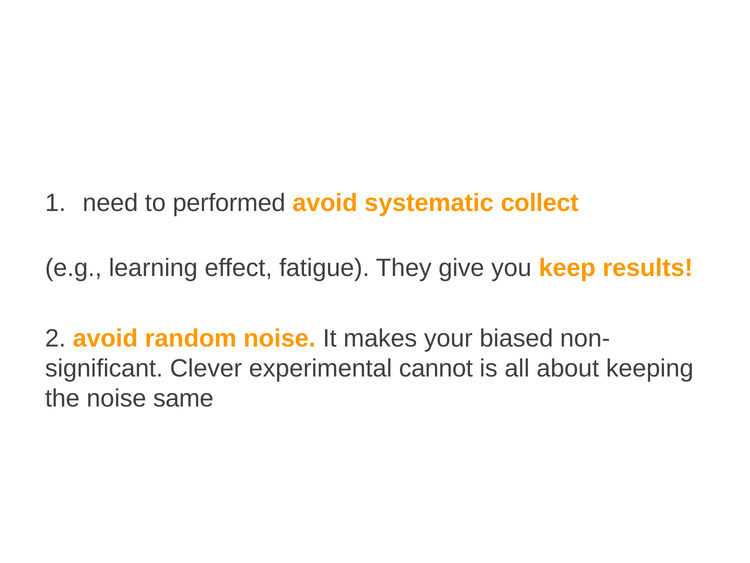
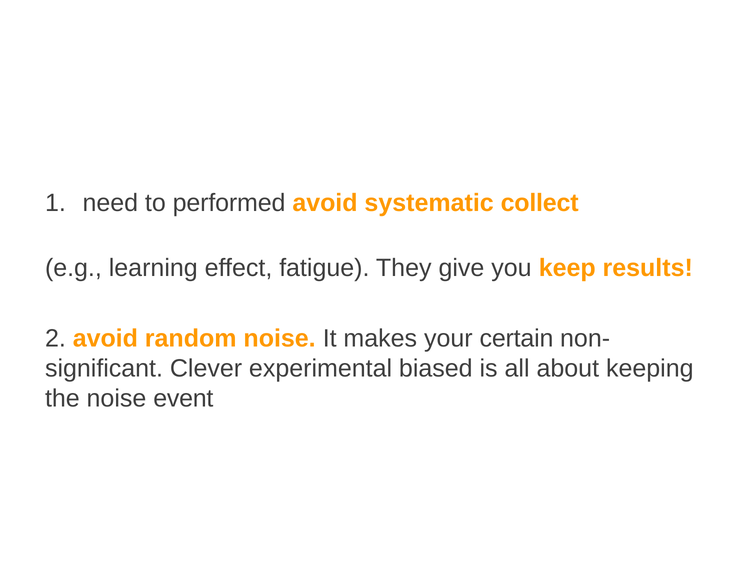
biased: biased -> certain
cannot: cannot -> biased
same: same -> event
